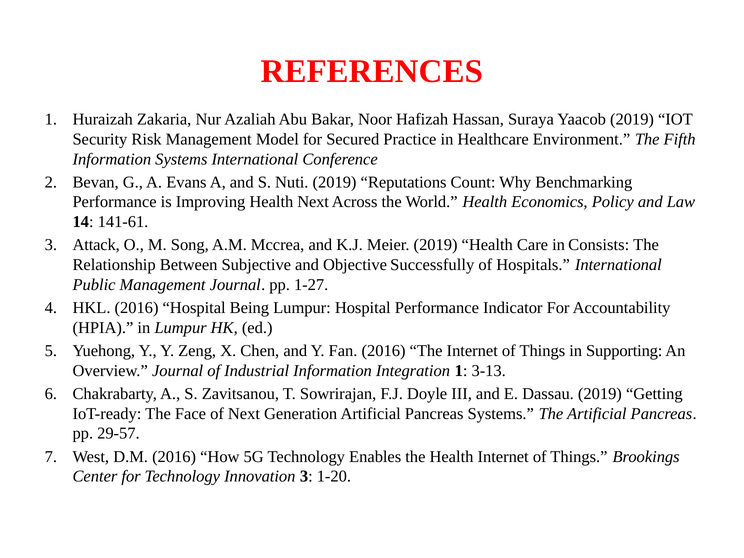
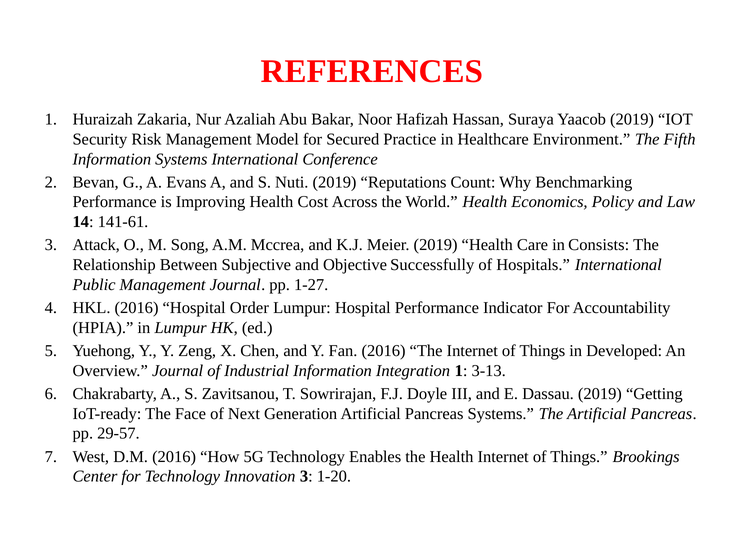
Health Next: Next -> Cost
Being: Being -> Order
Supporting: Supporting -> Developed
